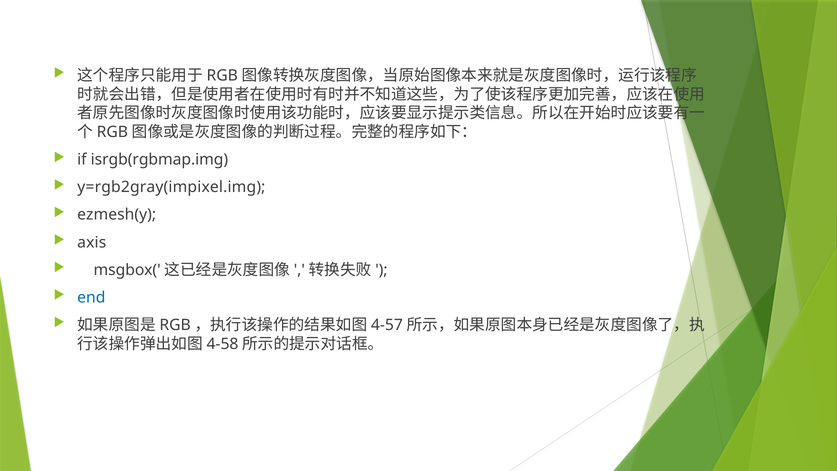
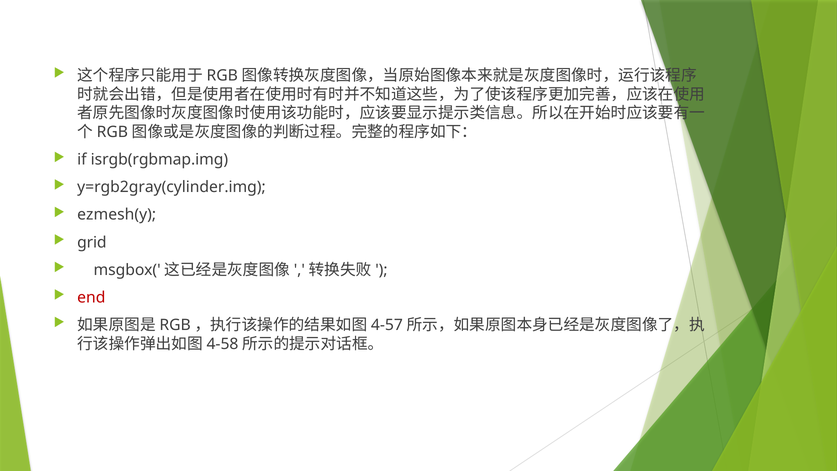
y=rgb2gray(impixel.img: y=rgb2gray(impixel.img -> y=rgb2gray(cylinder.img
axis: axis -> grid
end colour: blue -> red
